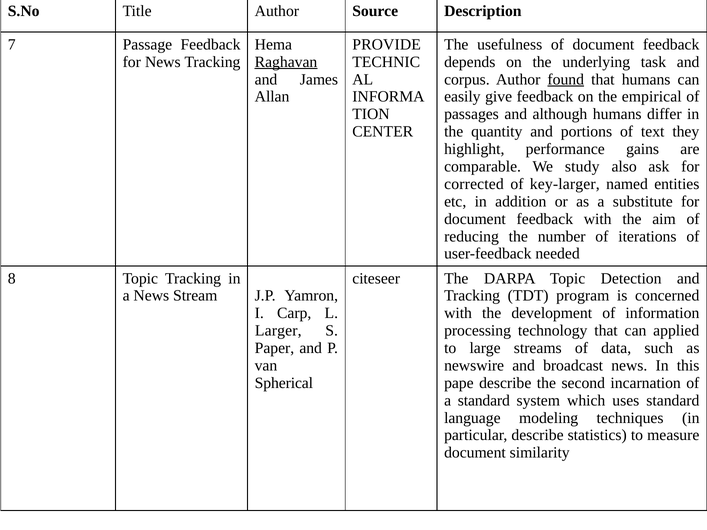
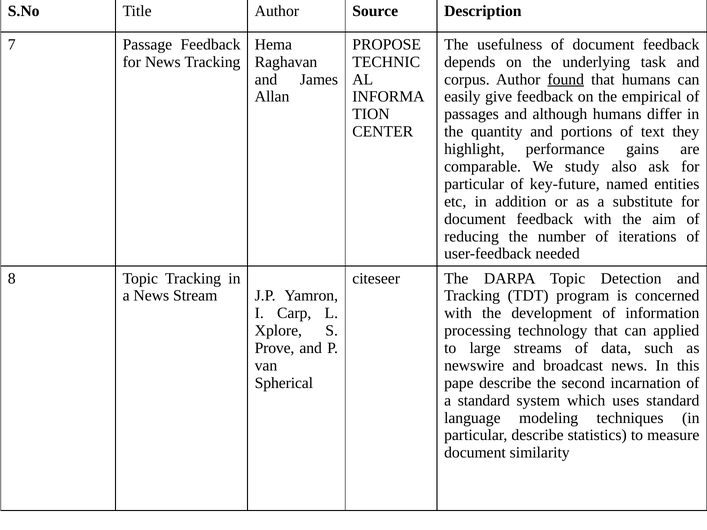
PROVIDE: PROVIDE -> PROPOSE
Raghavan underline: present -> none
corrected at (474, 184): corrected -> particular
key-larger: key-larger -> key-future
Larger: Larger -> Xplore
Paper: Paper -> Prove
